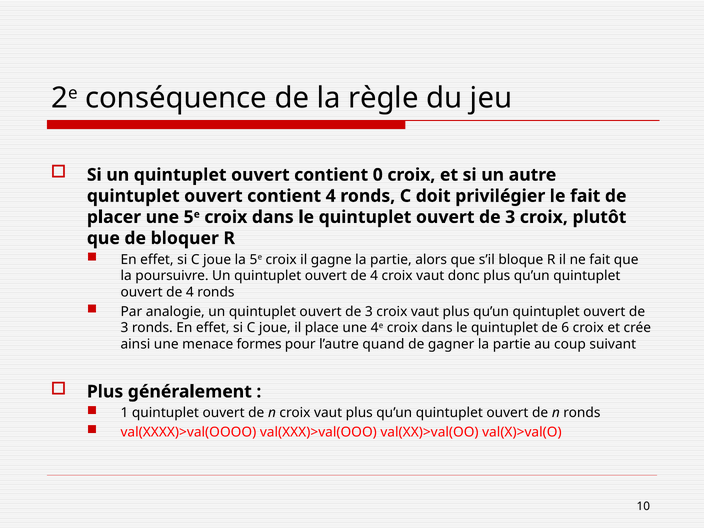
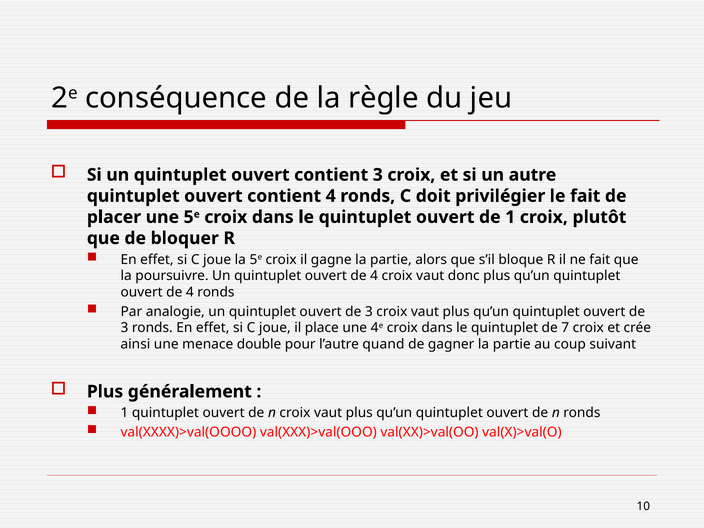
contient 0: 0 -> 3
3 at (510, 217): 3 -> 1
6: 6 -> 7
formes: formes -> double
